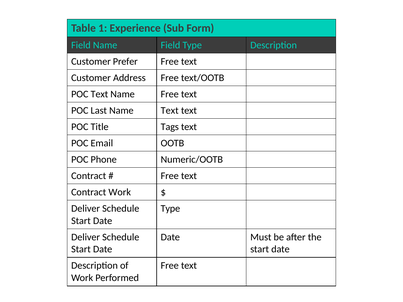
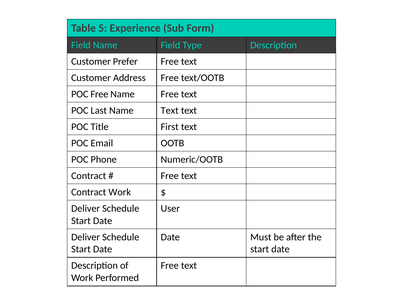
1: 1 -> 5
POC Text: Text -> Free
Tags: Tags -> First
Type at (170, 209): Type -> User
